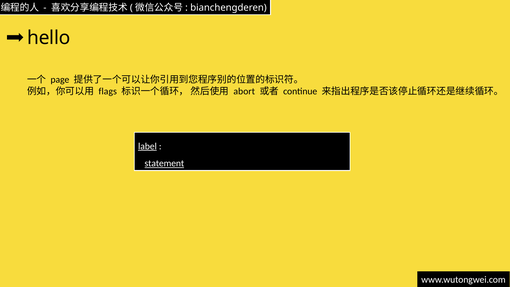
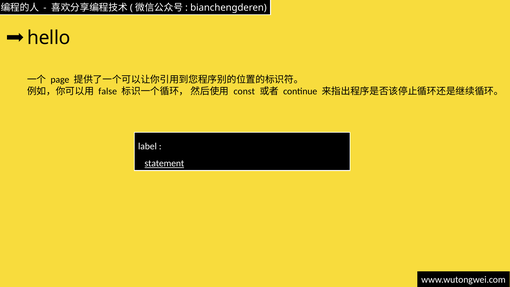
flags: flags -> false
abort: abort -> const
label underline: present -> none
